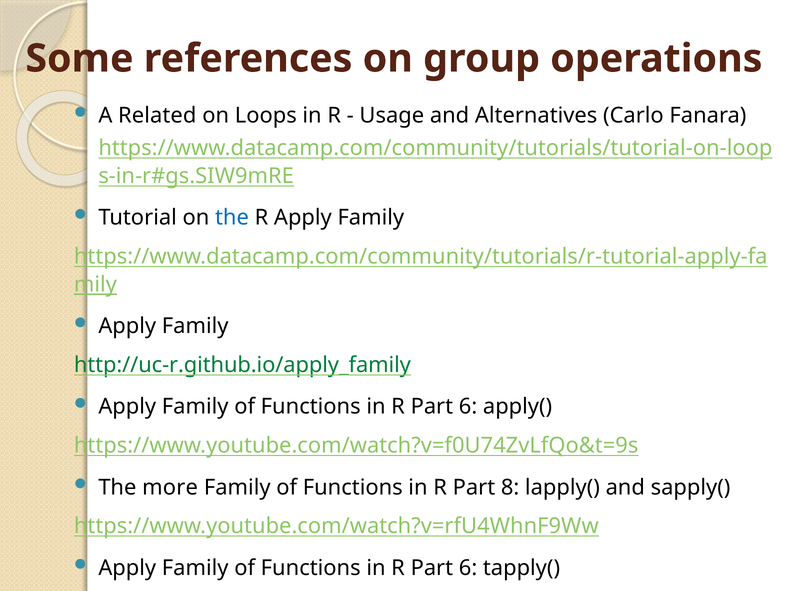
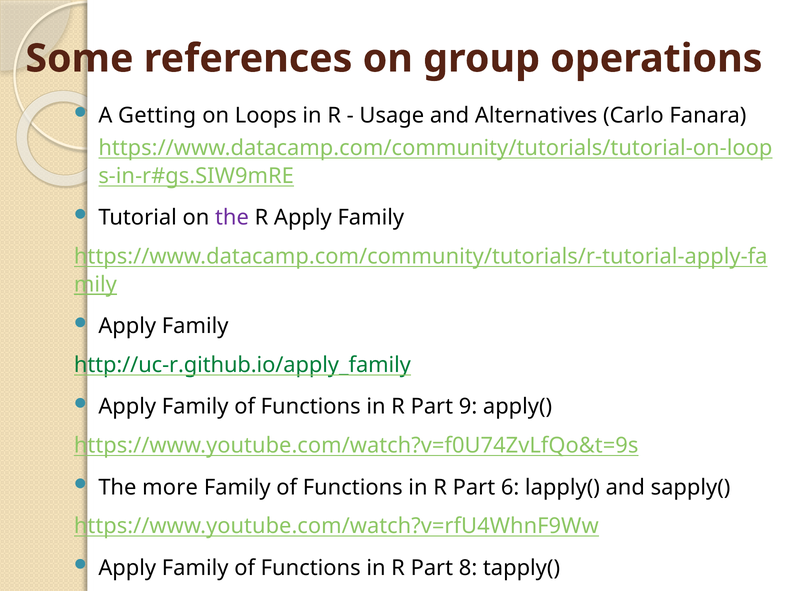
Related: Related -> Getting
the at (232, 218) colour: blue -> purple
6 at (468, 407): 6 -> 9
8: 8 -> 6
6 at (468, 568): 6 -> 8
